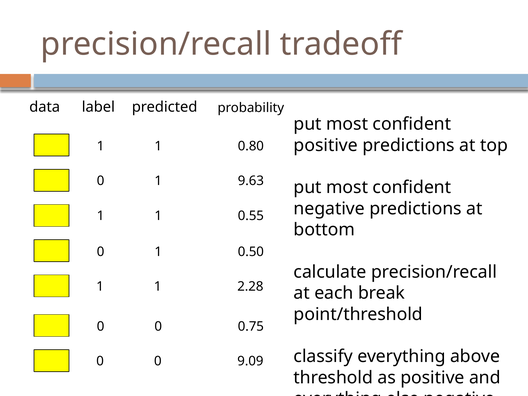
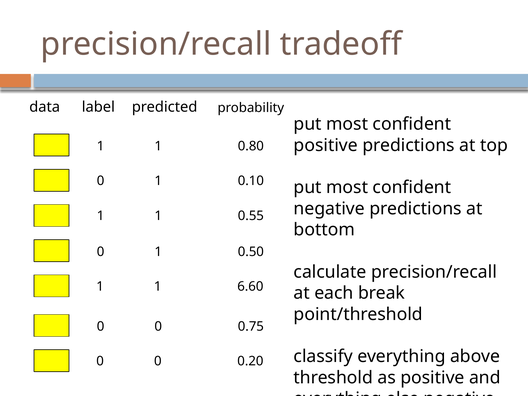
9.63: 9.63 -> 0.10
2.28: 2.28 -> 6.60
9.09: 9.09 -> 0.20
